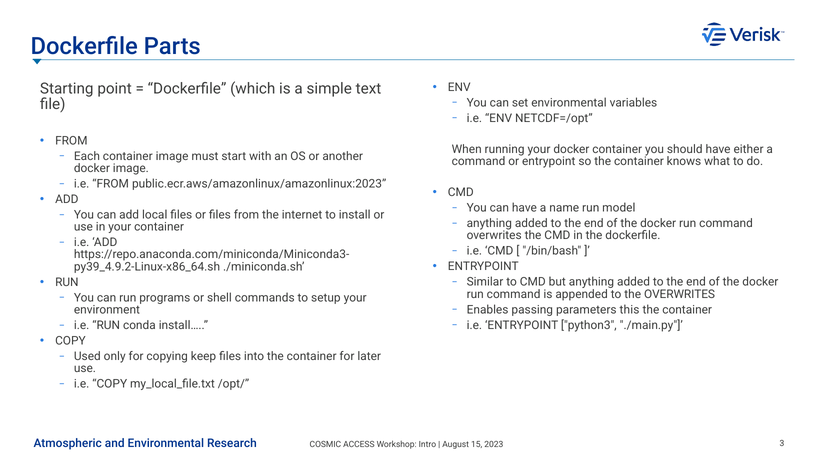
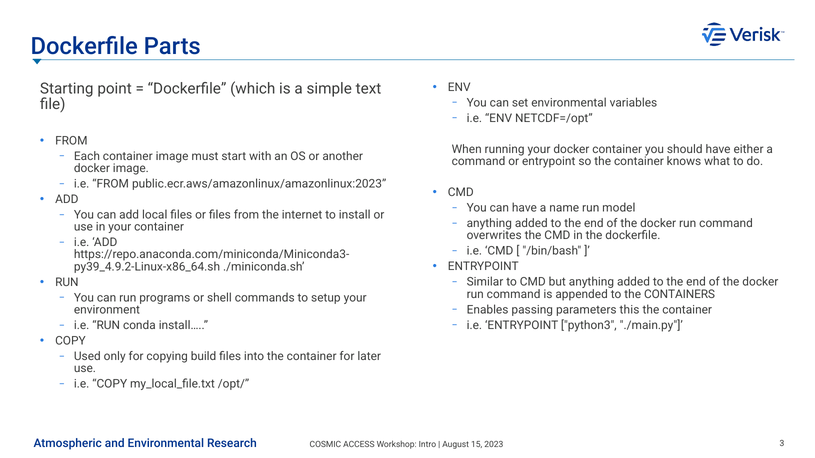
the OVERWRITES: OVERWRITES -> CONTAINERS
keep: keep -> build
